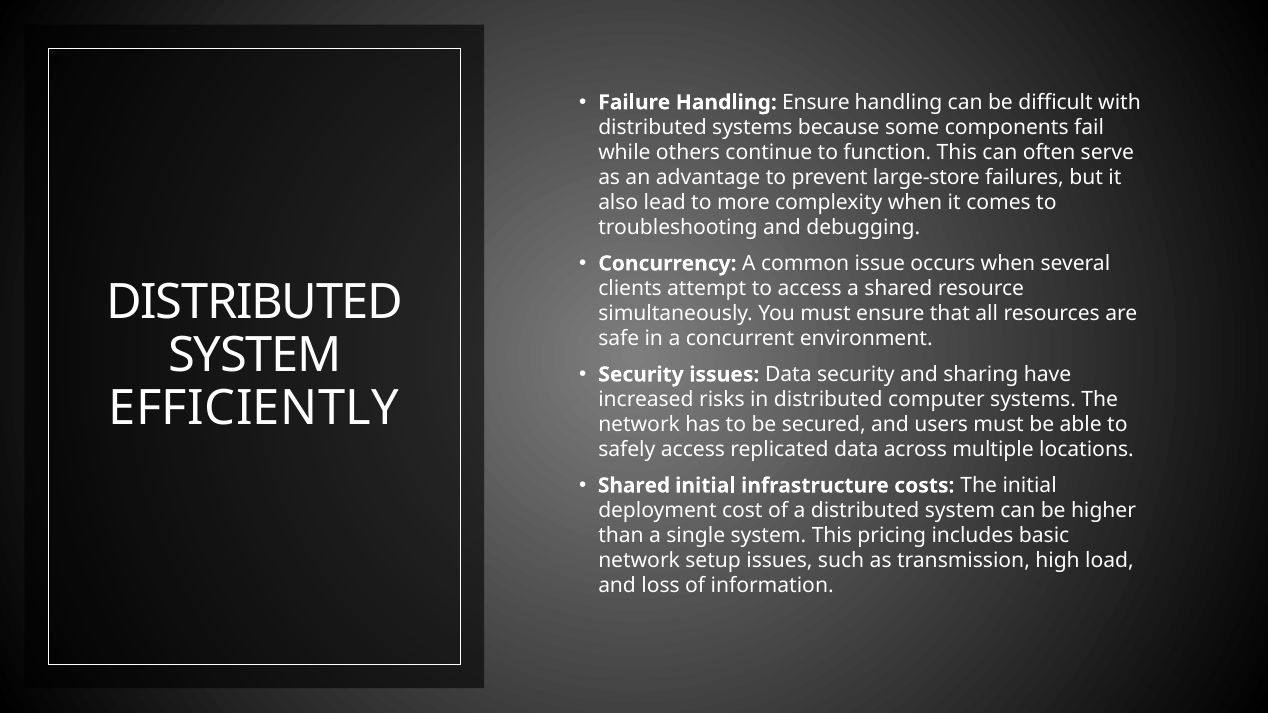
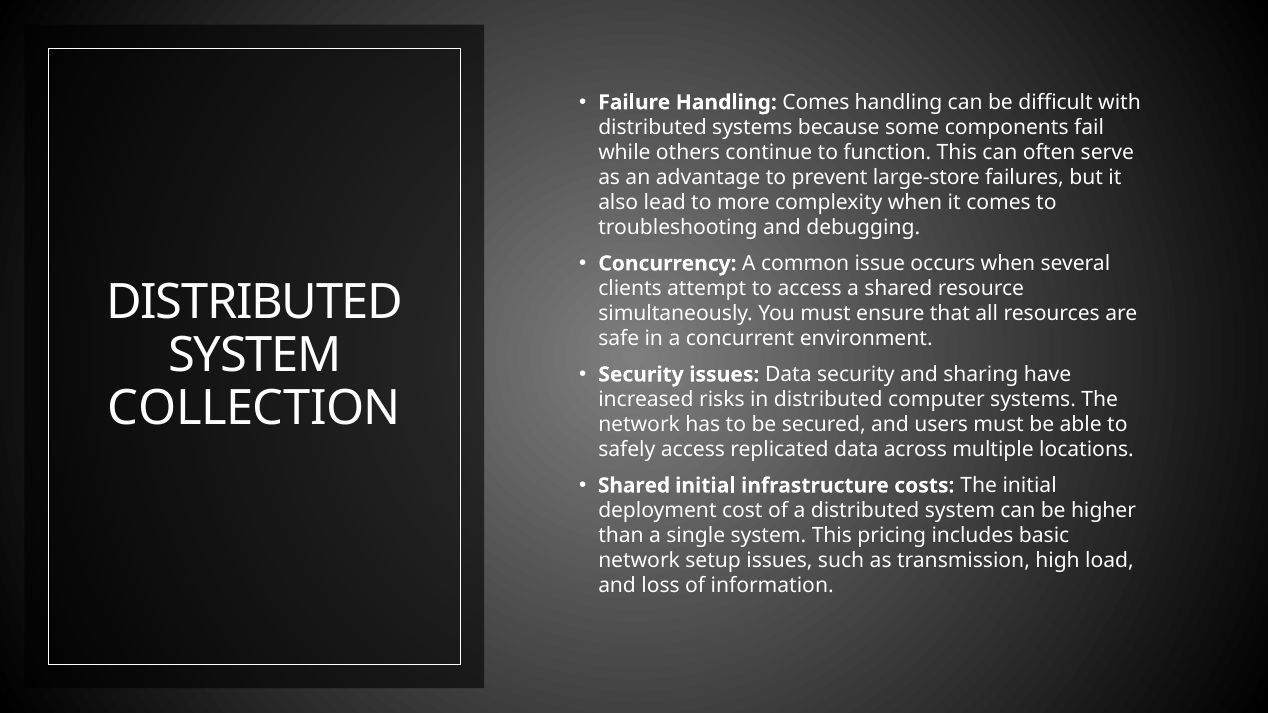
Handling Ensure: Ensure -> Comes
EFFICIENTLY: EFFICIENTLY -> COLLECTION
